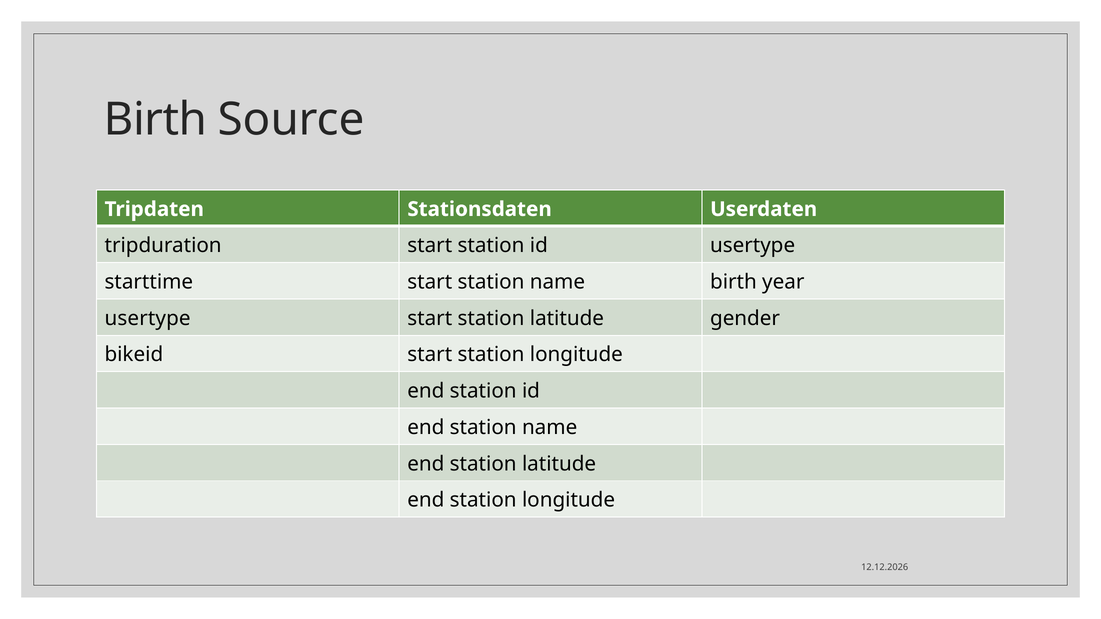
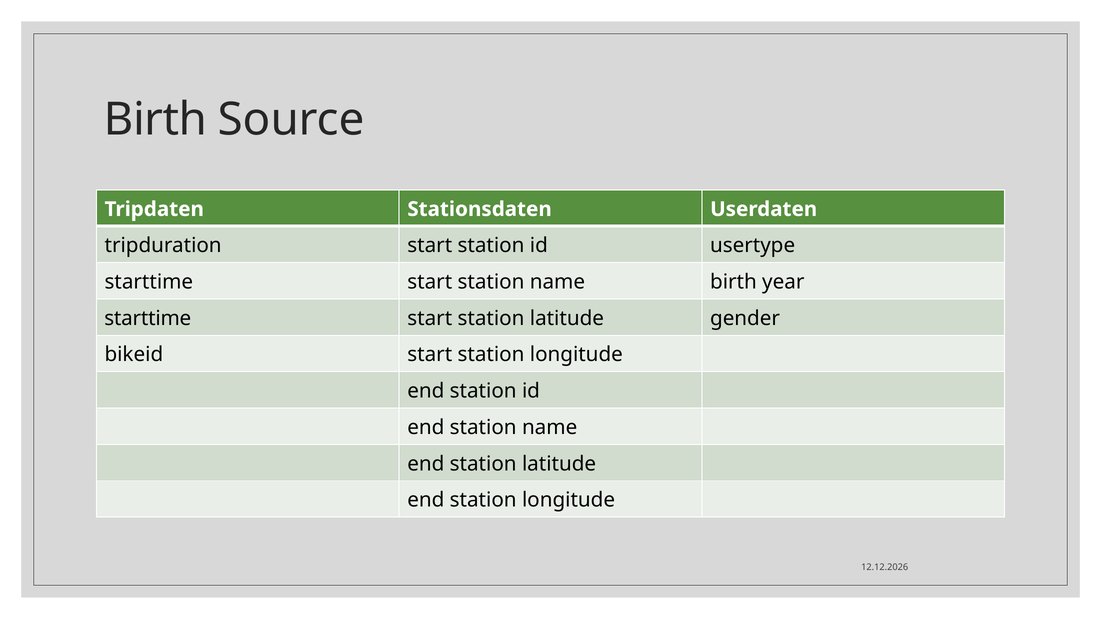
usertype at (148, 318): usertype -> starttime
